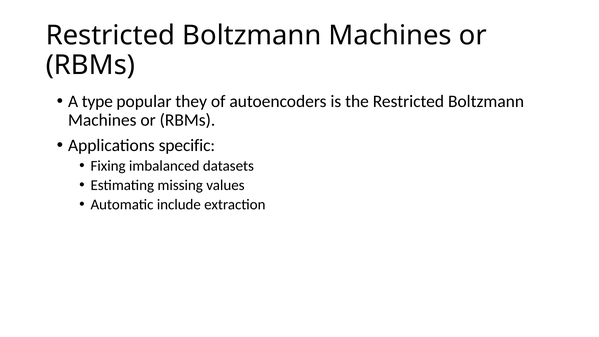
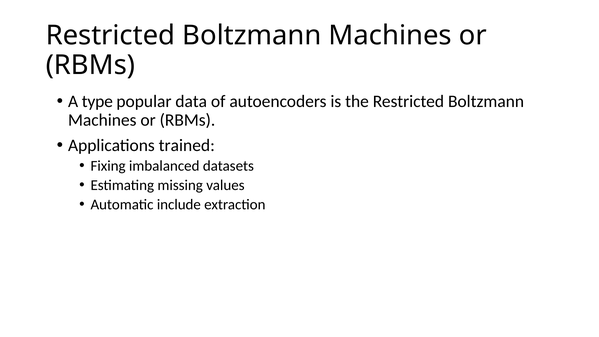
they: they -> data
specific: specific -> trained
